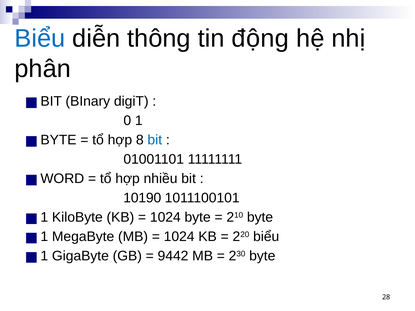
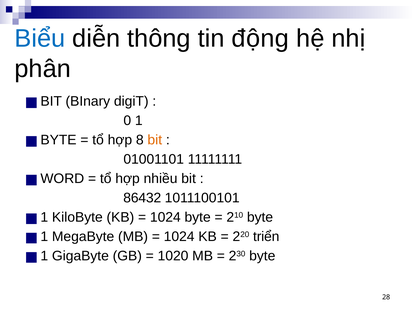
bit at (155, 140) colour: blue -> orange
10190: 10190 -> 86432
220 biểu: biểu -> triển
9442: 9442 -> 1020
